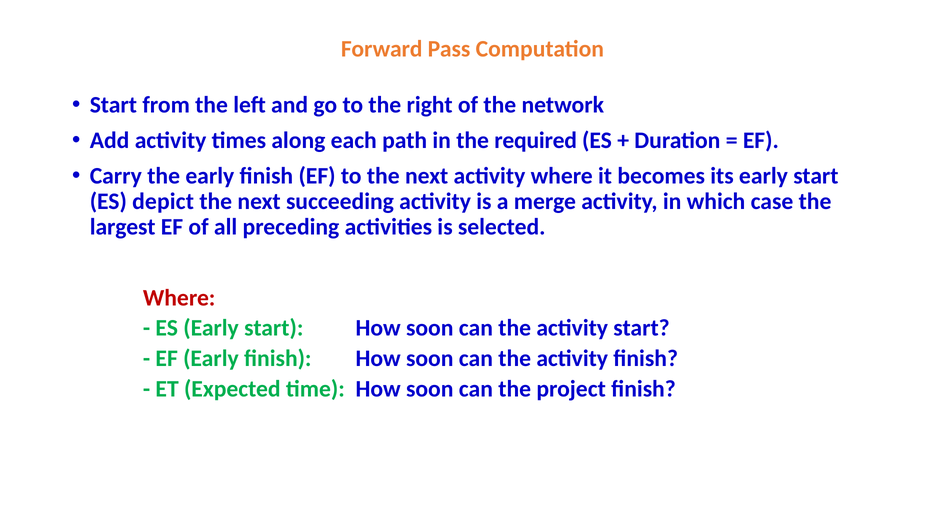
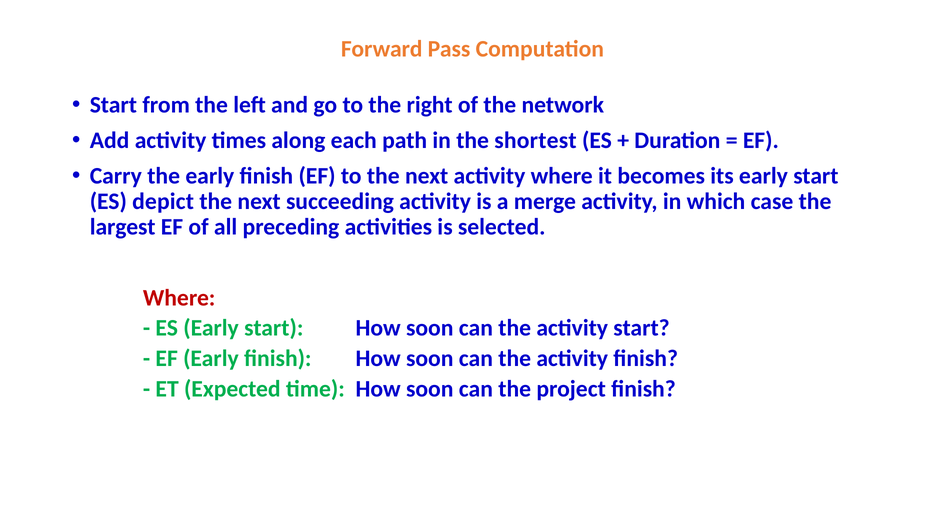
required: required -> shortest
